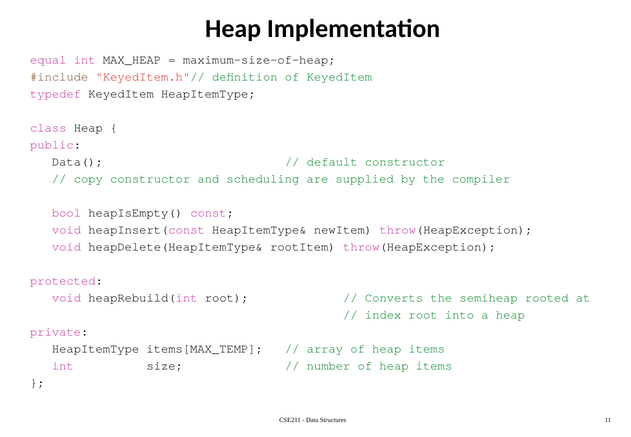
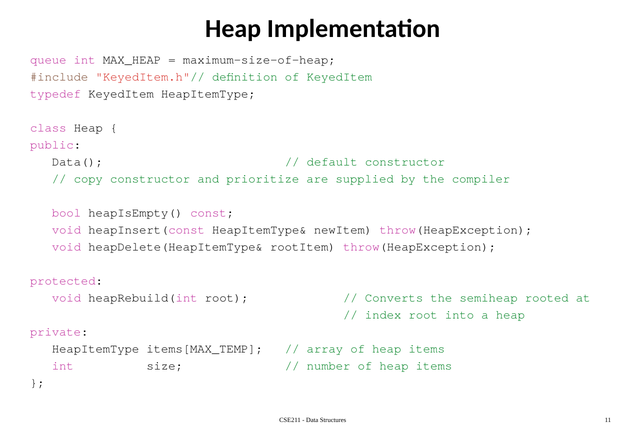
equal: equal -> queue
scheduling: scheduling -> prioritize
